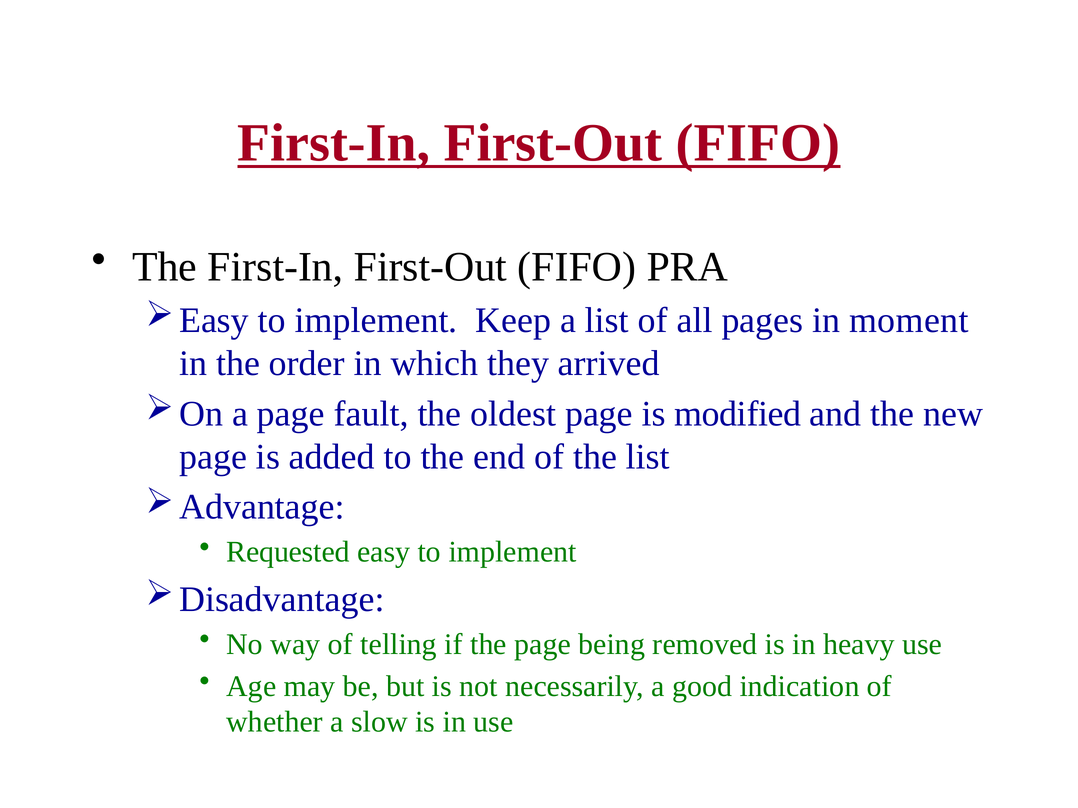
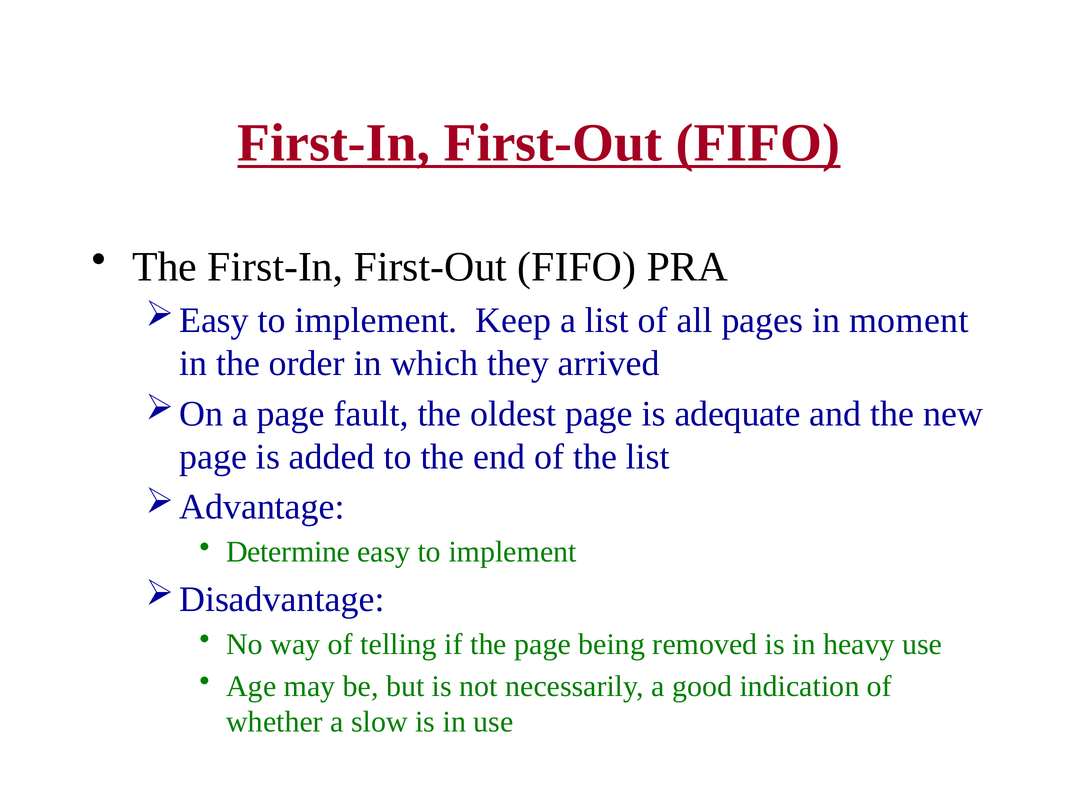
modified: modified -> adequate
Requested: Requested -> Determine
